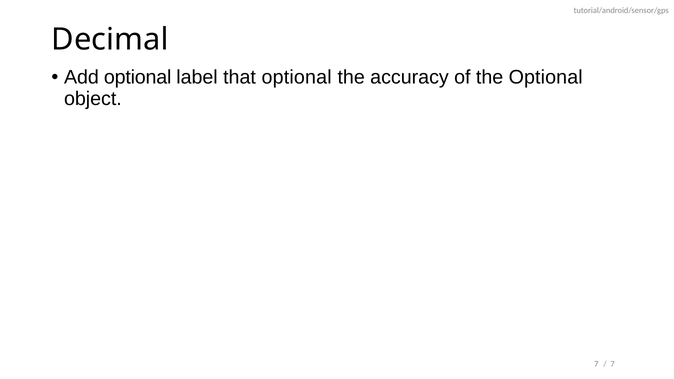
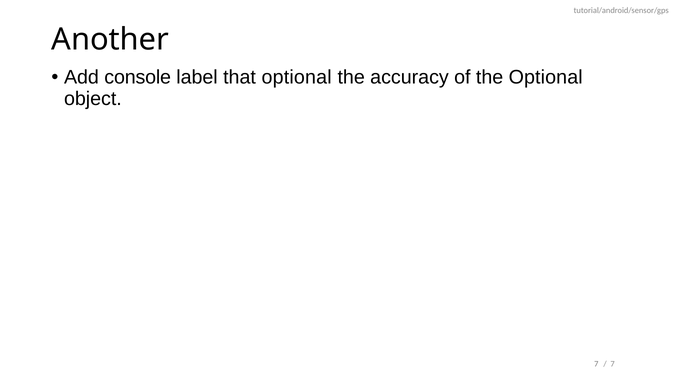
Decimal: Decimal -> Another
Add optional: optional -> console
